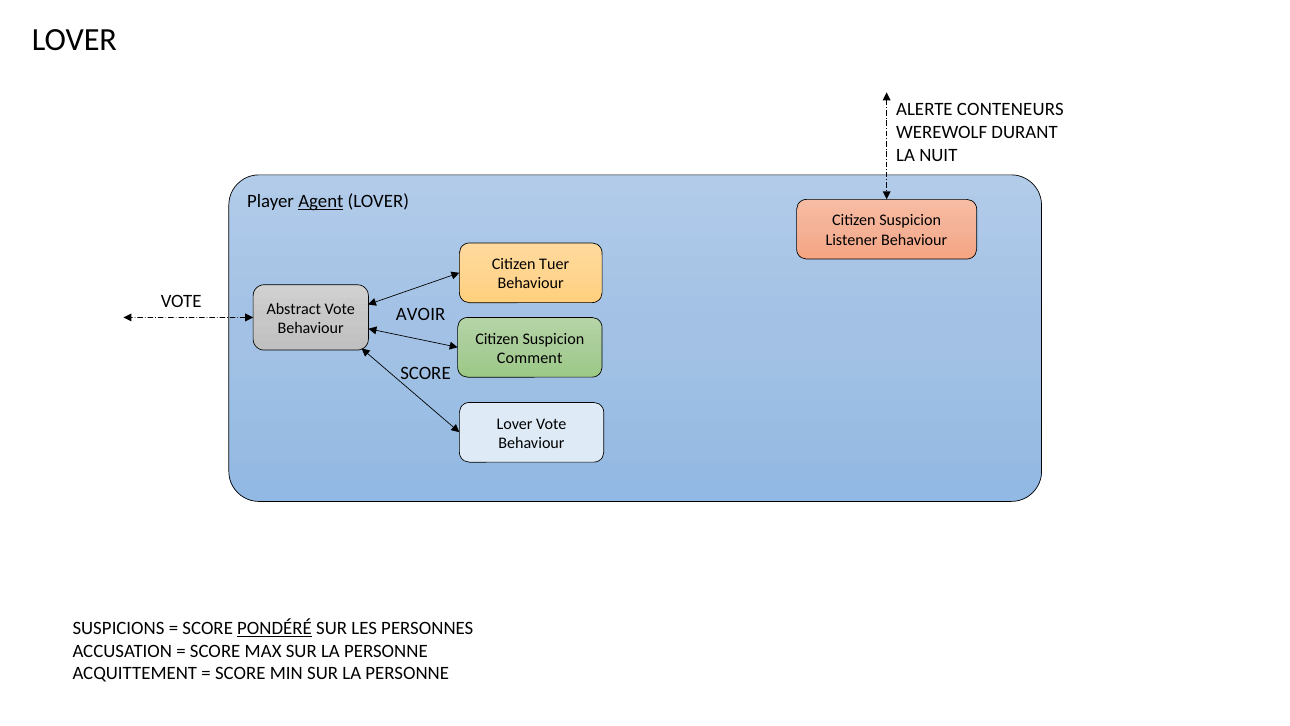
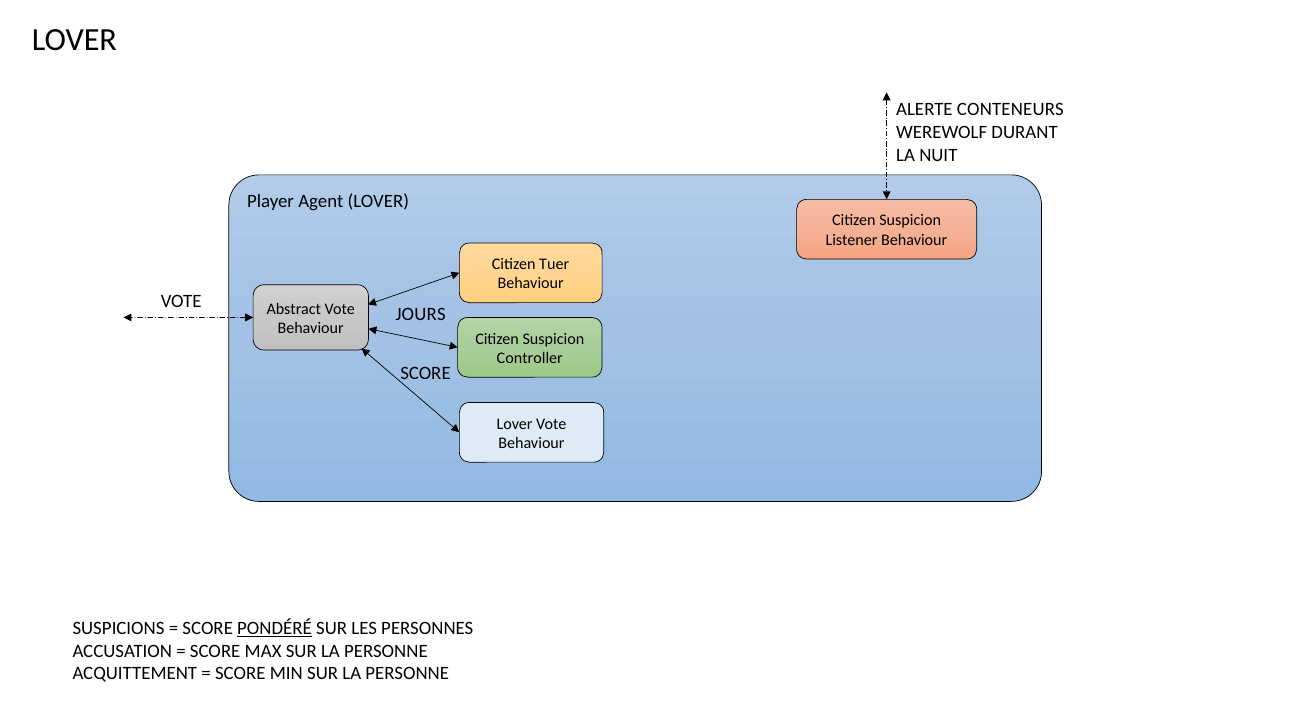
Agent underline: present -> none
AVOIR: AVOIR -> JOURS
Comment: Comment -> Controller
